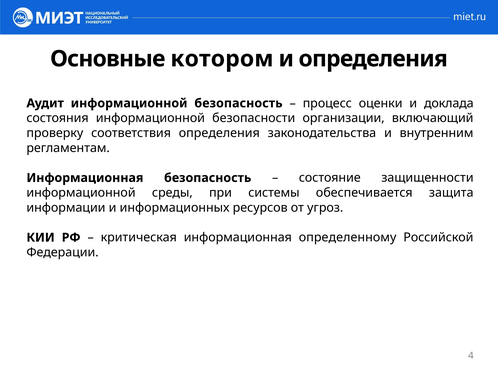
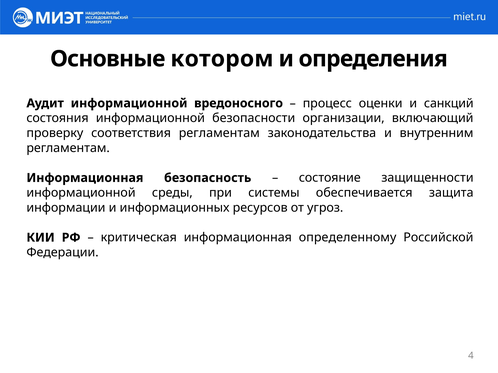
информационной безопасность: безопасность -> вредоносного
доклада: доклада -> санкций
соответствия определения: определения -> регламентам
